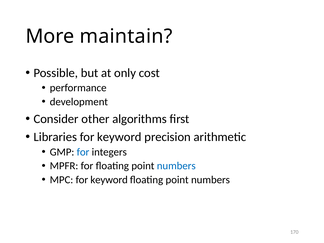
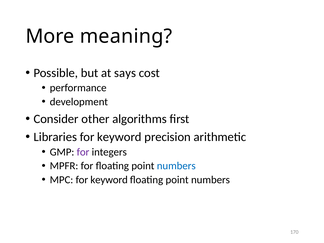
maintain: maintain -> meaning
only: only -> says
for at (83, 152) colour: blue -> purple
